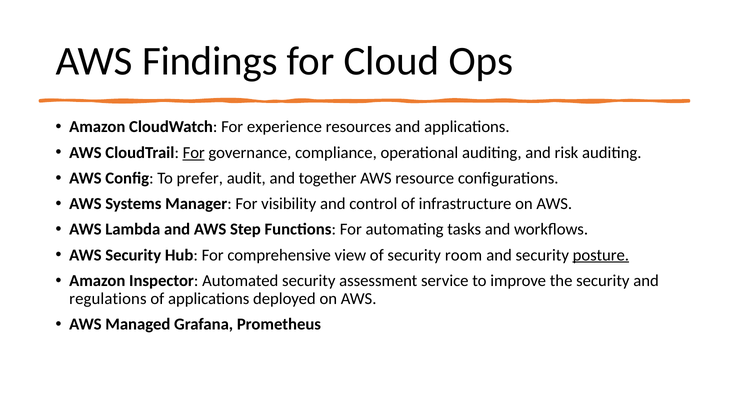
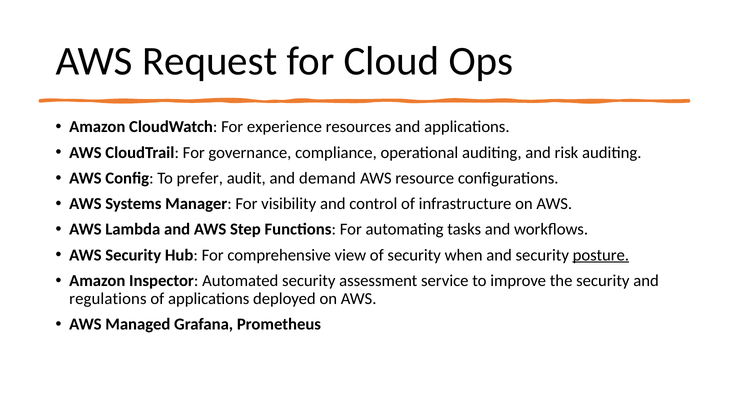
Findings: Findings -> Request
For at (194, 153) underline: present -> none
together: together -> demand
room: room -> when
